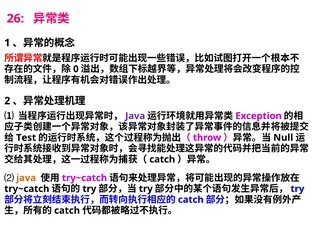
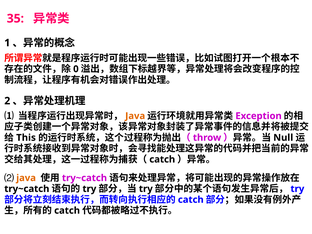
26: 26 -> 35
Java at (135, 116) colour: purple -> orange
Test: Test -> This
